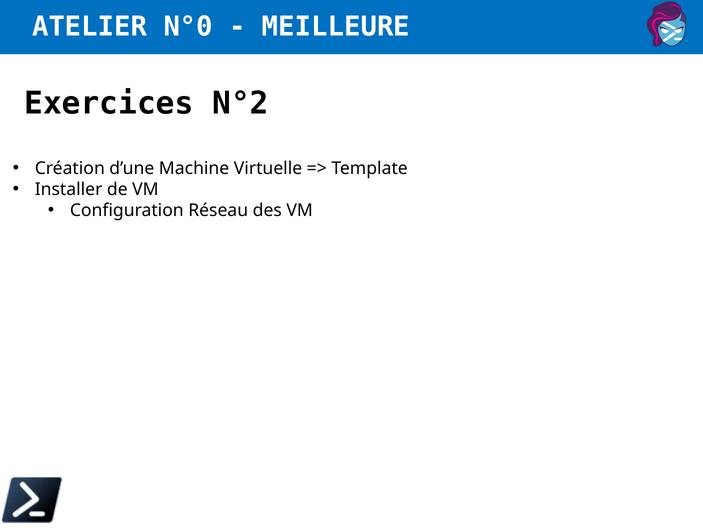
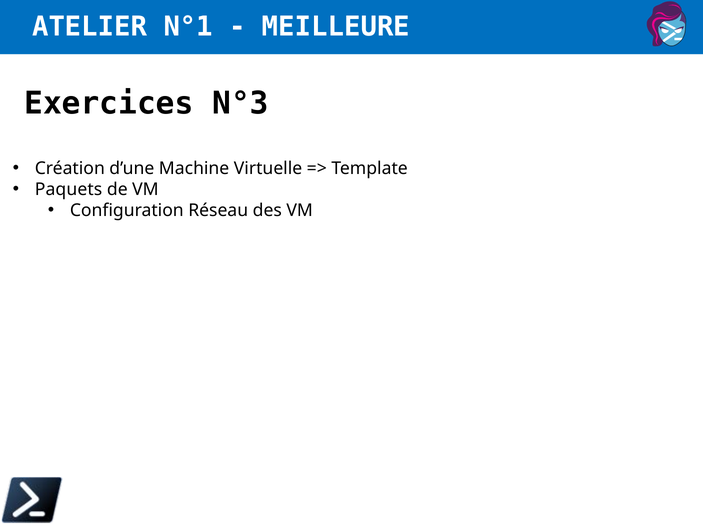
N°0: N°0 -> N°1
N°2: N°2 -> N°3
Installer: Installer -> Paquets
